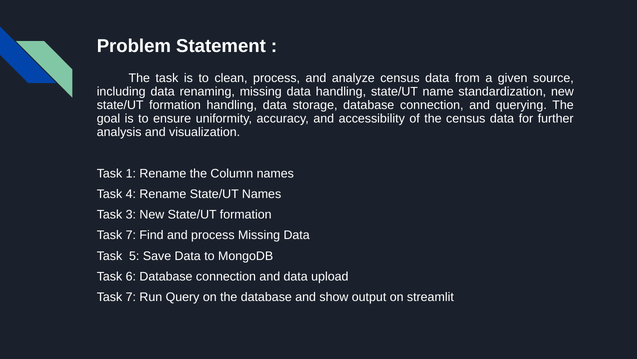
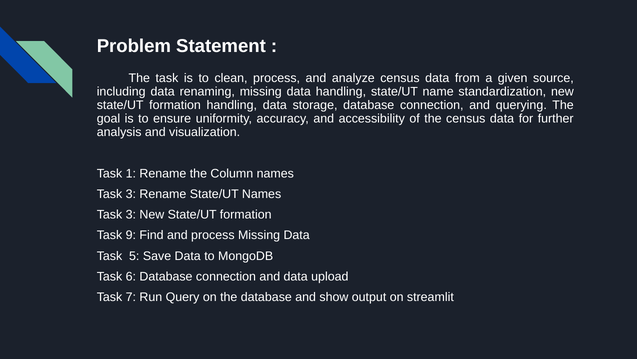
4 at (131, 194): 4 -> 3
7 at (131, 235): 7 -> 9
